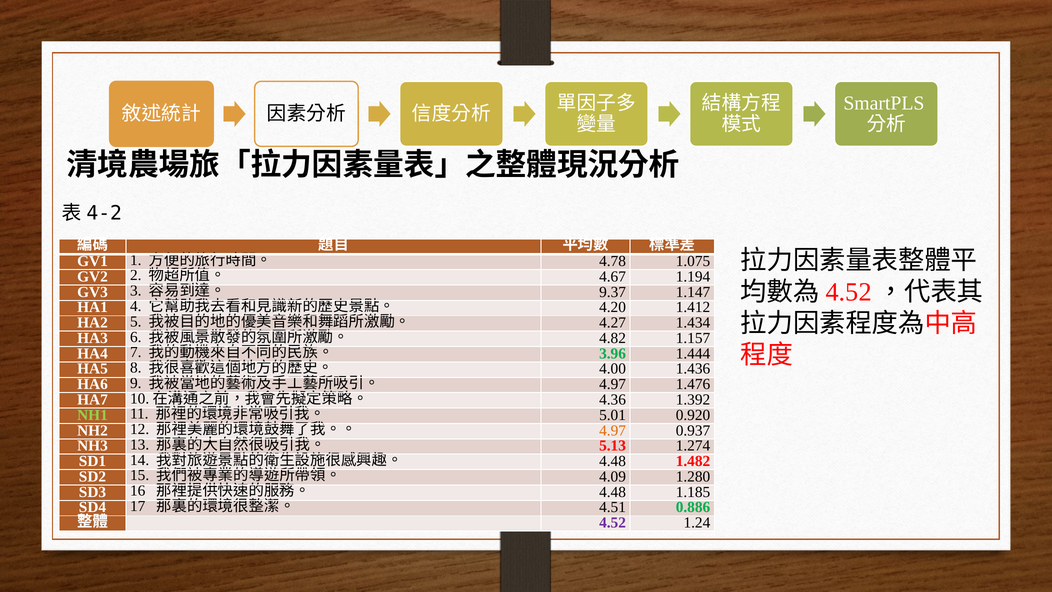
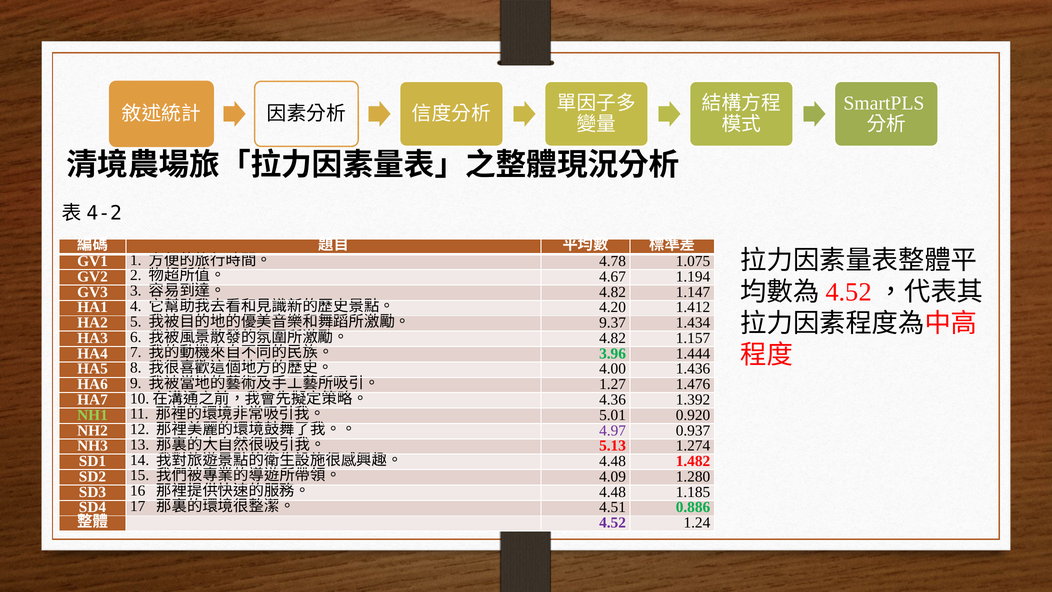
9.37 at (613, 292): 9.37 -> 4.82
4.27: 4.27 -> 9.37
4.97 at (613, 384): 4.97 -> 1.27
4.97 at (613, 430) colour: orange -> purple
